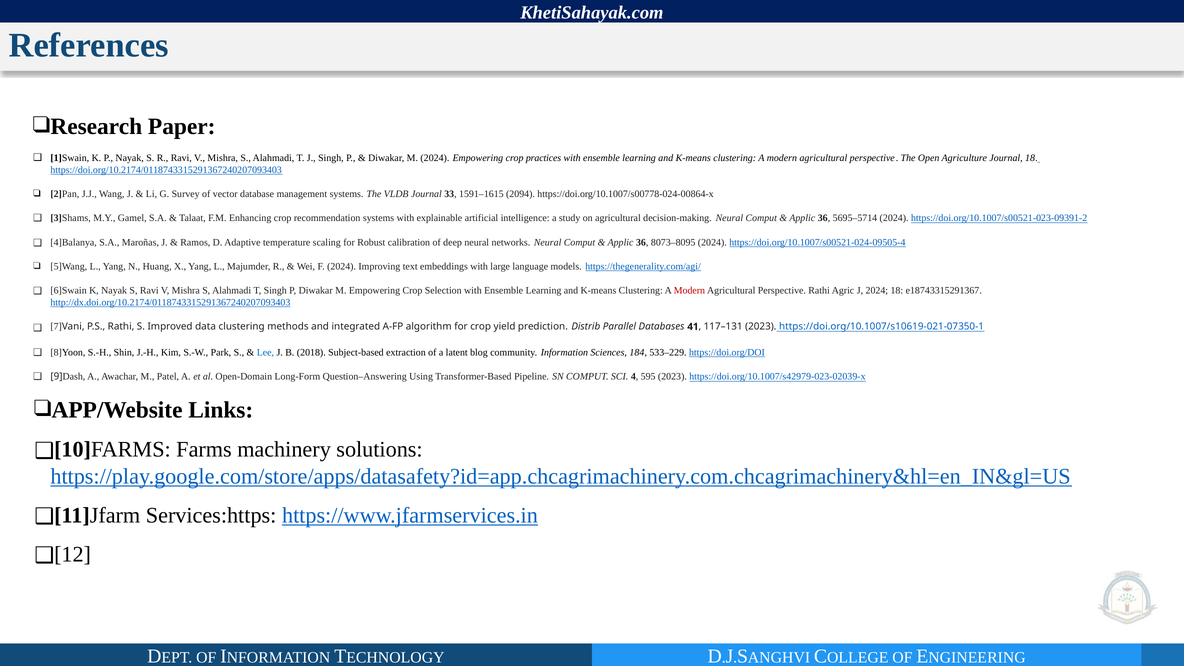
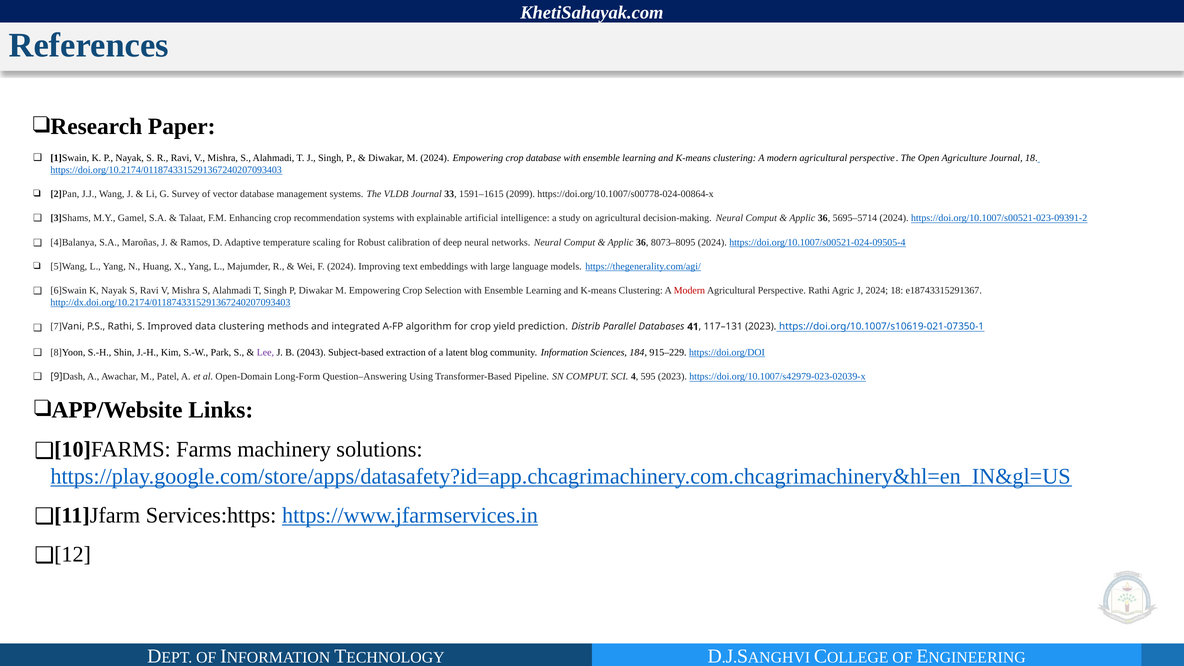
crop practices: practices -> database
2094: 2094 -> 2099
Lee colour: blue -> purple
2018: 2018 -> 2043
533–229: 533–229 -> 915–229
